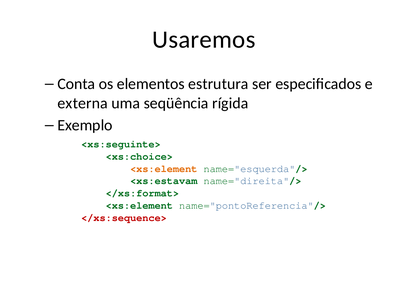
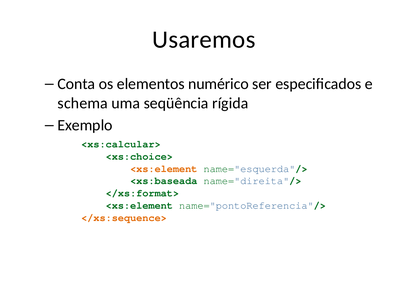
estrutura: estrutura -> numérico
externa: externa -> schema
<xs:seguinte>: <xs:seguinte> -> <xs:calcular>
<xs:estavam: <xs:estavam -> <xs:baseada
</xs:sequence> colour: red -> orange
